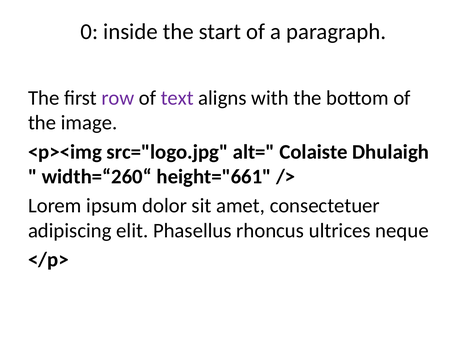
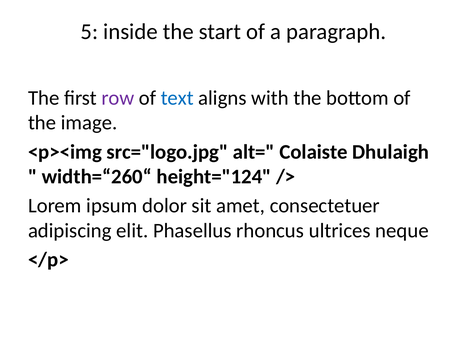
0: 0 -> 5
text colour: purple -> blue
height="661: height="661 -> height="124
